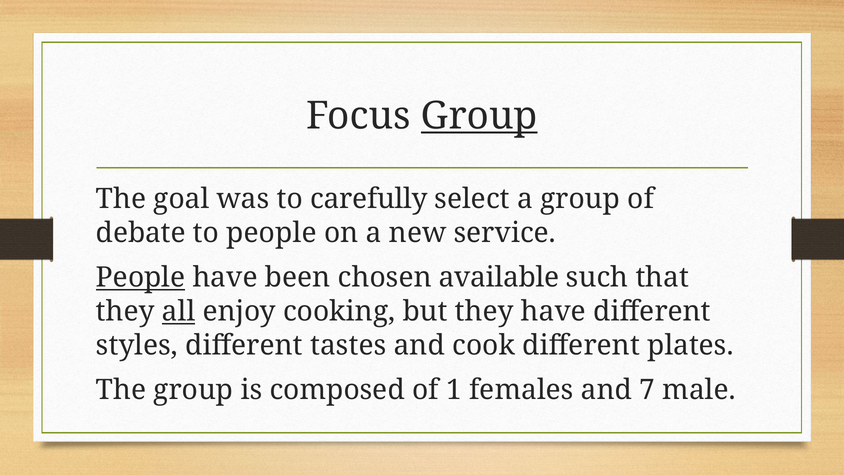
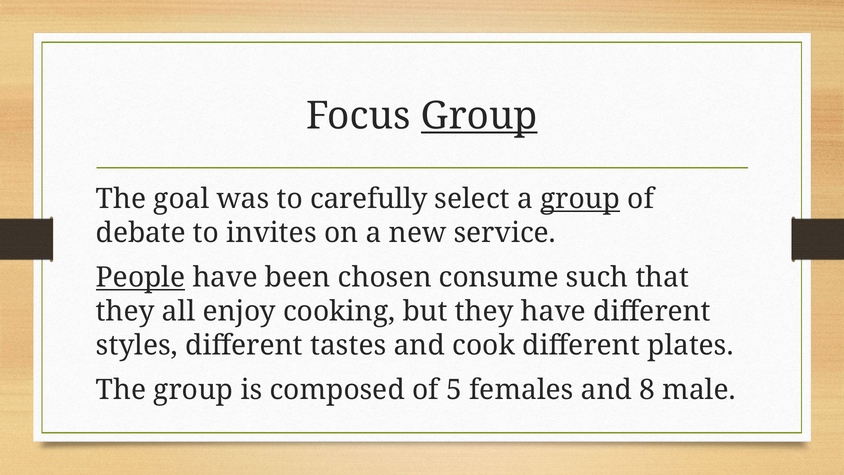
group at (580, 199) underline: none -> present
to people: people -> invites
available: available -> consume
all underline: present -> none
1: 1 -> 5
7: 7 -> 8
